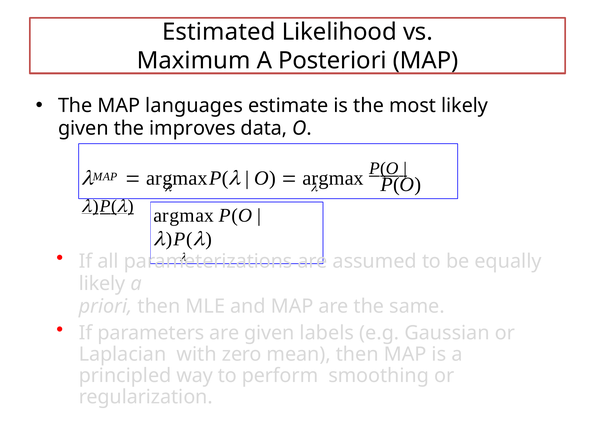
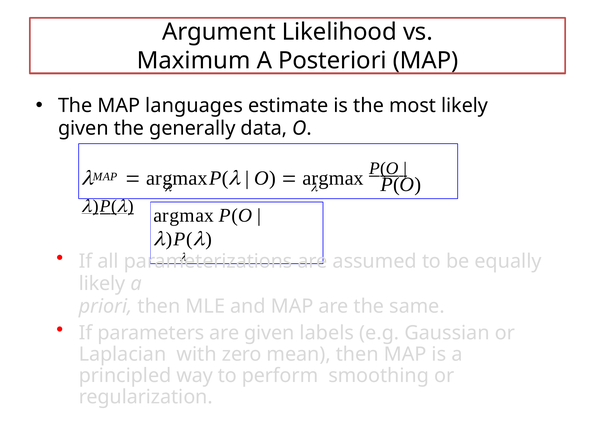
Estimated: Estimated -> Argument
improves: improves -> generally
